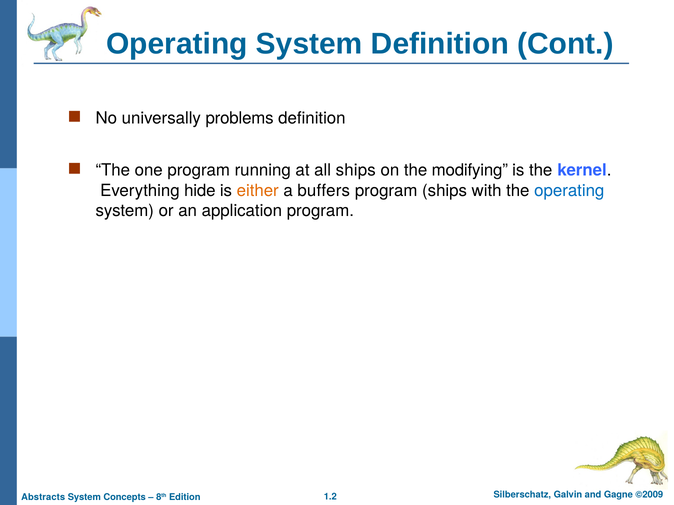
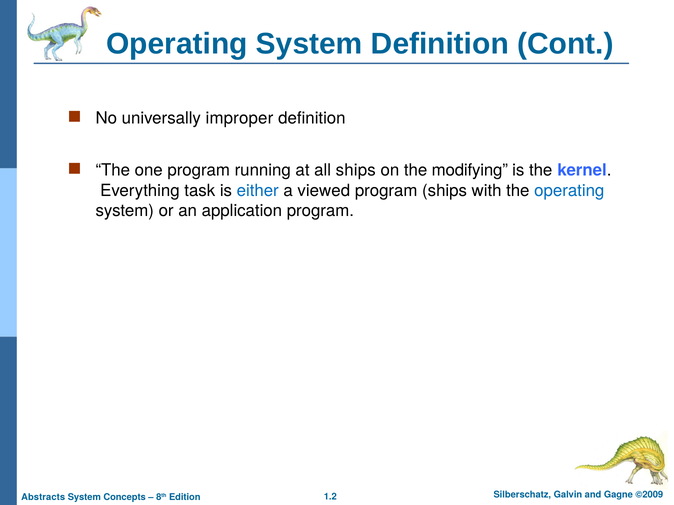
problems: problems -> improper
hide: hide -> task
either colour: orange -> blue
buffers: buffers -> viewed
